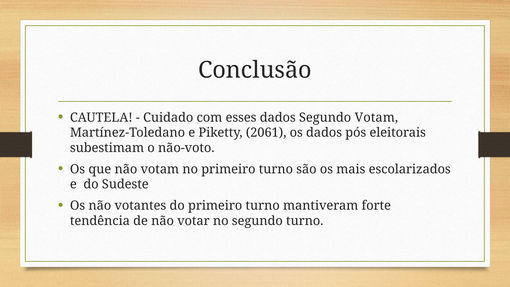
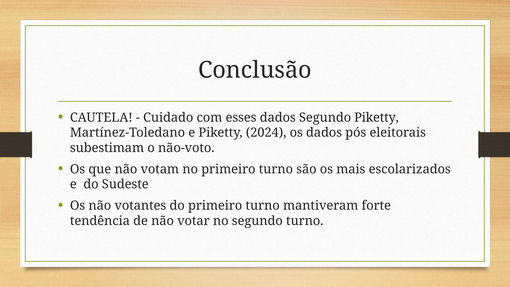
Segundo Votam: Votam -> Piketty
2061: 2061 -> 2024
